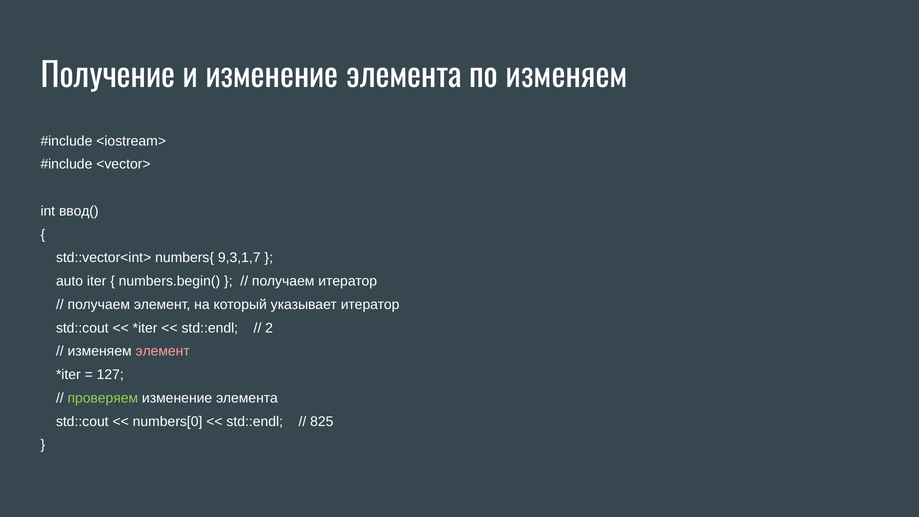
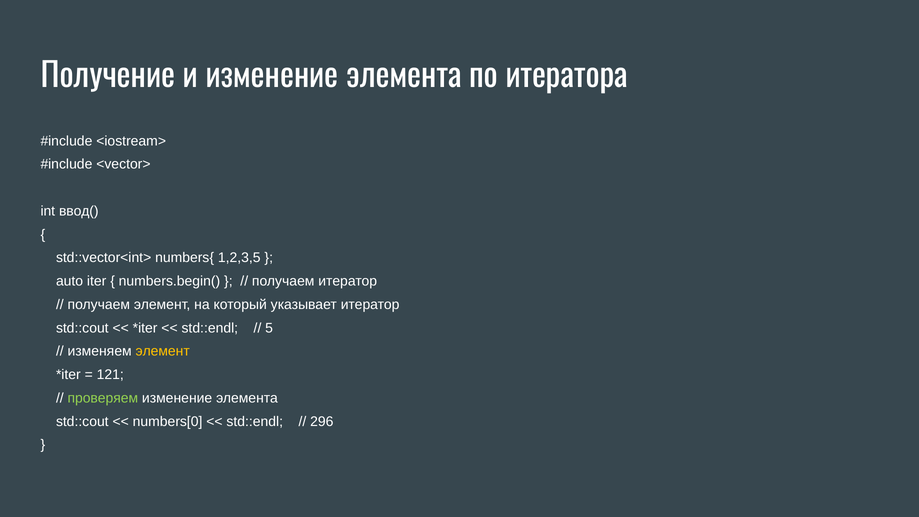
по изменяем: изменяем -> итератора
9,3,1,7: 9,3,1,7 -> 1,2,3,5
2: 2 -> 5
элемент at (163, 351) colour: pink -> yellow
127: 127 -> 121
825: 825 -> 296
